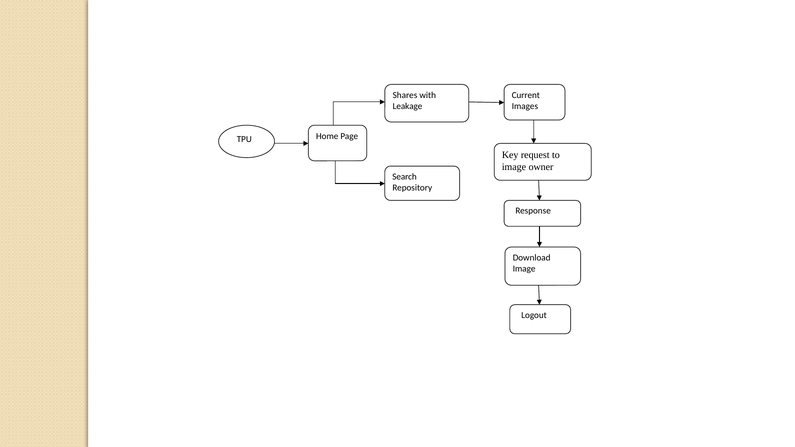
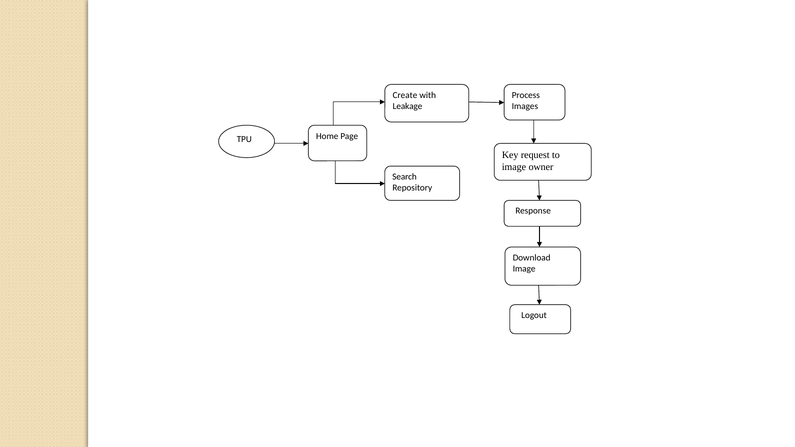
Current: Current -> Process
Shares: Shares -> Create
